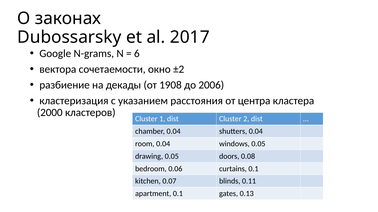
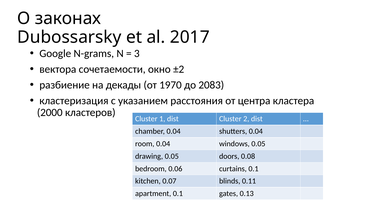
6: 6 -> 3
1908: 1908 -> 1970
2006: 2006 -> 2083
